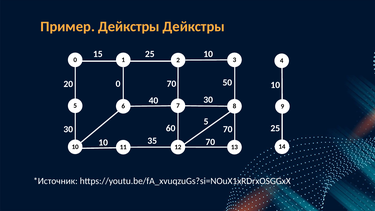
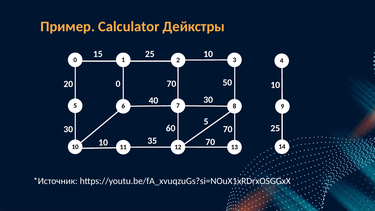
Пример Дейкстры: Дейкстры -> Calculator
